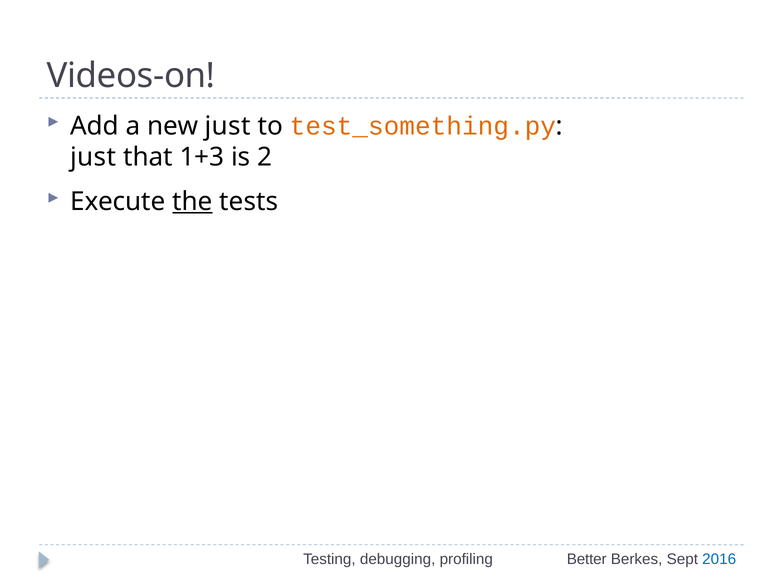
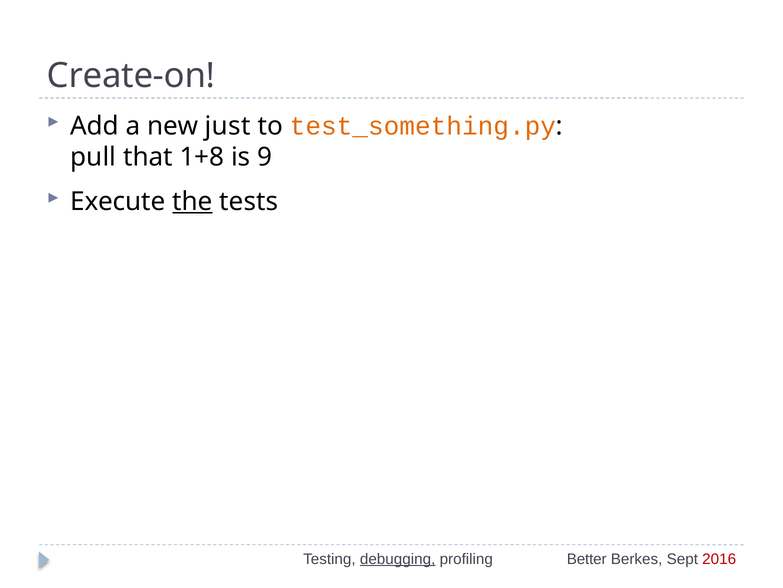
Videos-on: Videos-on -> Create-on
just at (93, 157): just -> pull
1+3: 1+3 -> 1+8
2: 2 -> 9
debugging underline: none -> present
2016 colour: blue -> red
